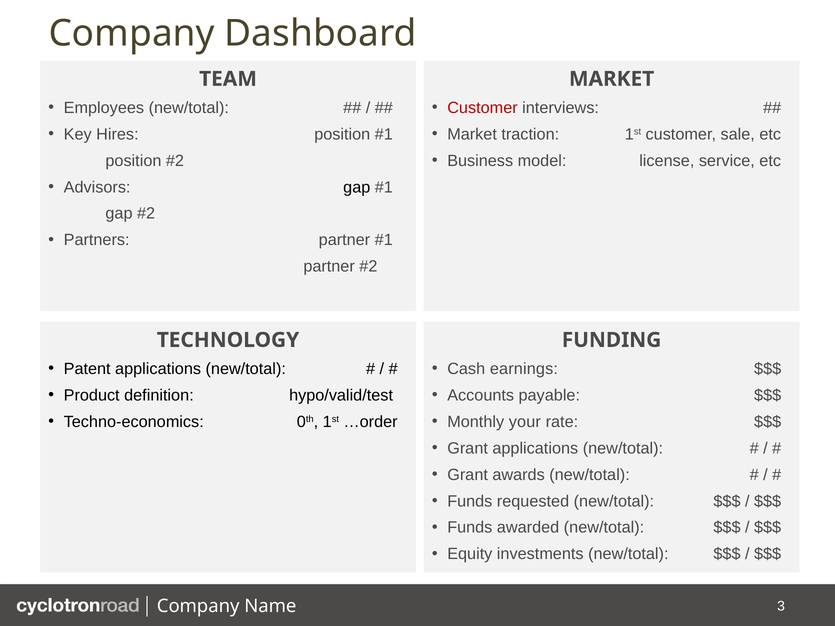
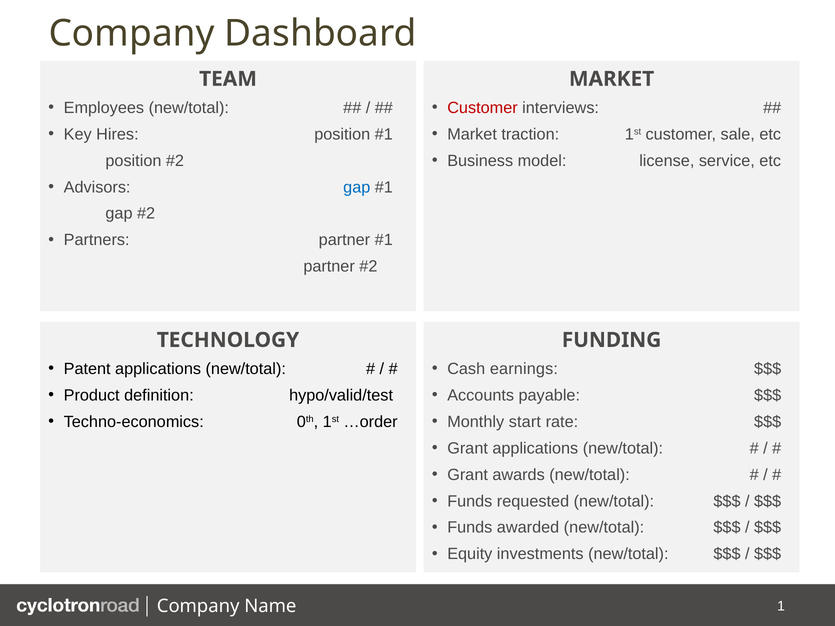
gap at (357, 187) colour: black -> blue
your: your -> start
3: 3 -> 1
